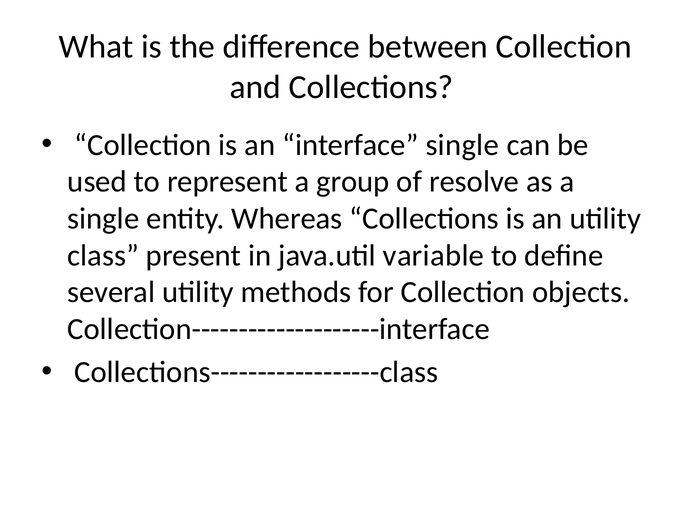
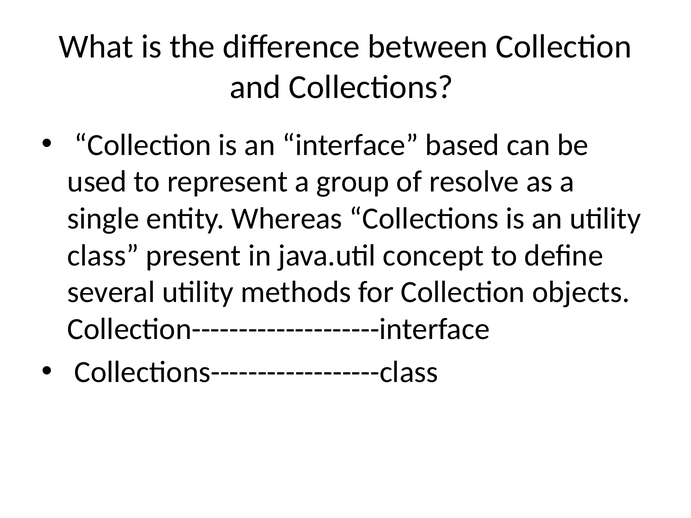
interface single: single -> based
variable: variable -> concept
